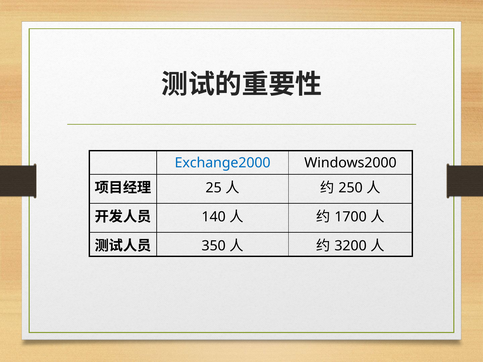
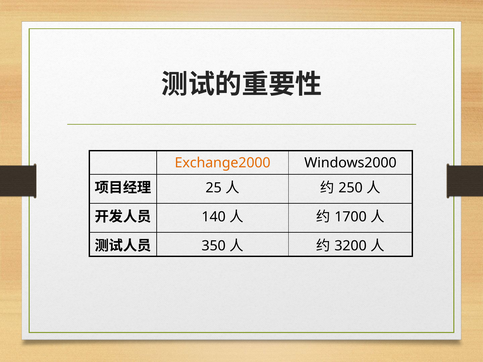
Exchange2000 colour: blue -> orange
